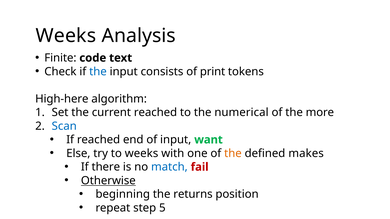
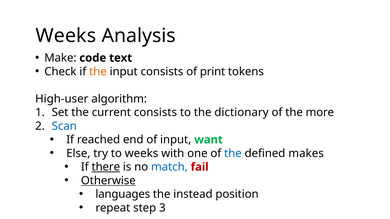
Finite: Finite -> Make
the at (98, 72) colour: blue -> orange
High-here: High-here -> High-user
current reached: reached -> consists
numerical: numerical -> dictionary
the at (233, 154) colour: orange -> blue
there underline: none -> present
beginning: beginning -> languages
returns: returns -> instead
5: 5 -> 3
